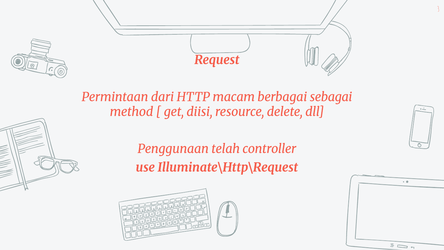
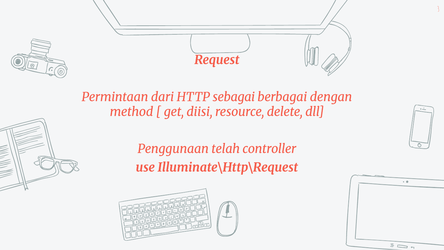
macam: macam -> sebagai
sebagai: sebagai -> dengan
